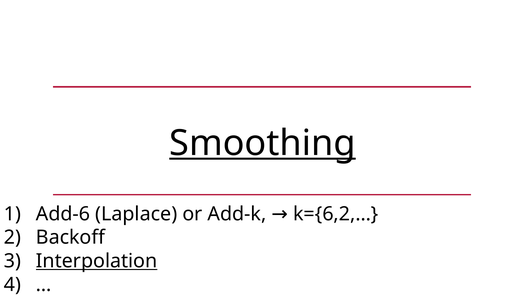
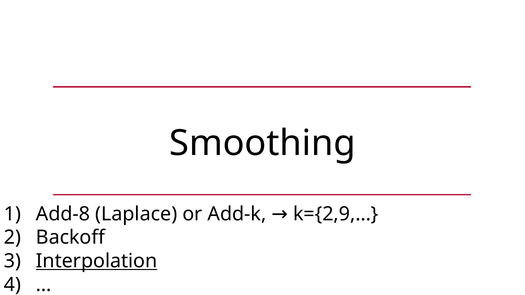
Smoothing underline: present -> none
Add-6: Add-6 -> Add-8
k={6,2,…: k={6,2,… -> k={2,9,…
